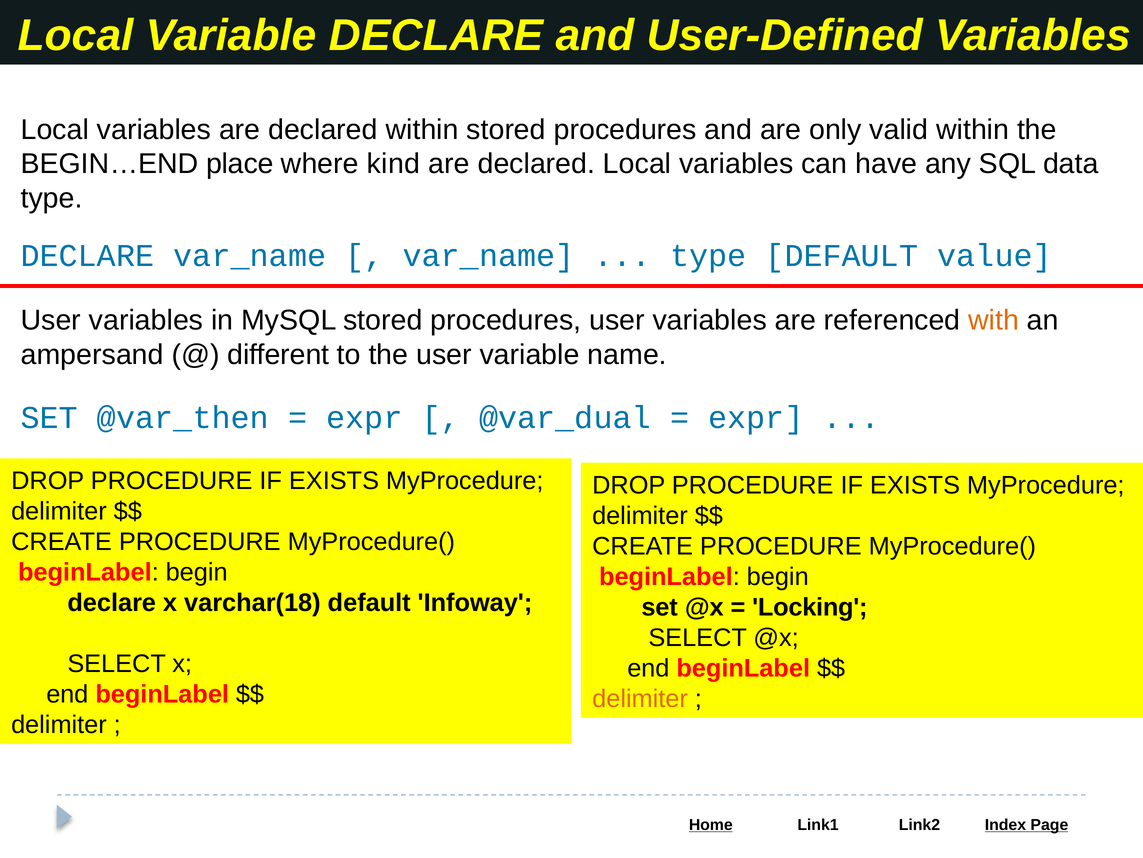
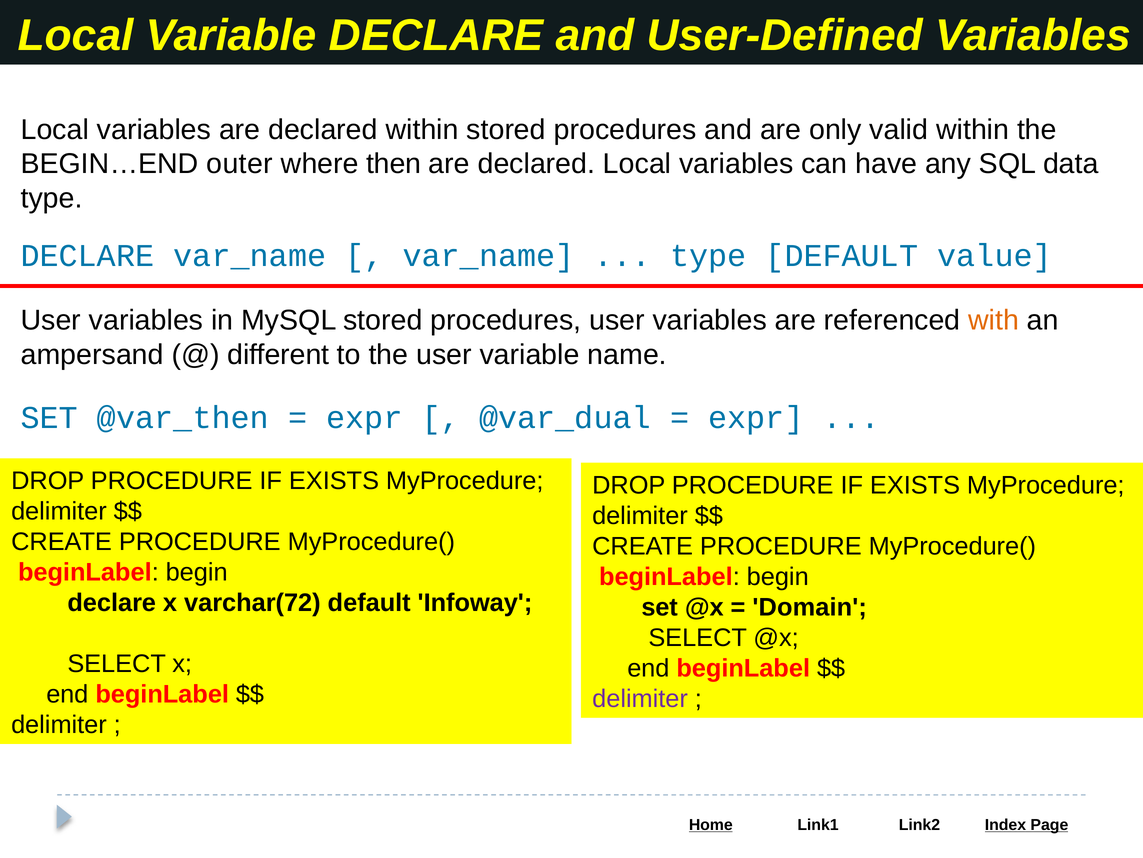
place: place -> outer
kind: kind -> then
varchar(18: varchar(18 -> varchar(72
Locking: Locking -> Domain
delimiter at (640, 698) colour: orange -> purple
